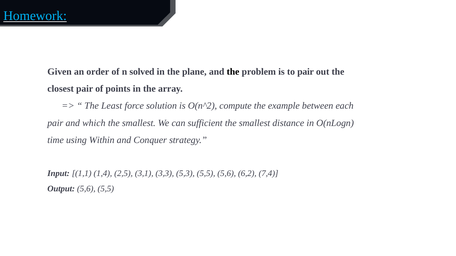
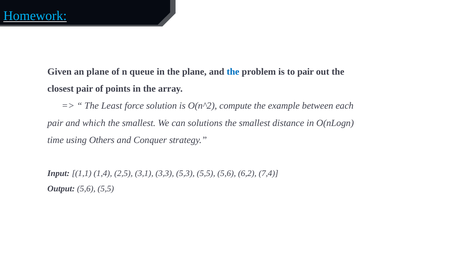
an order: order -> plane
solved: solved -> queue
the at (233, 72) colour: black -> blue
sufficient: sufficient -> solutions
Within: Within -> Others
